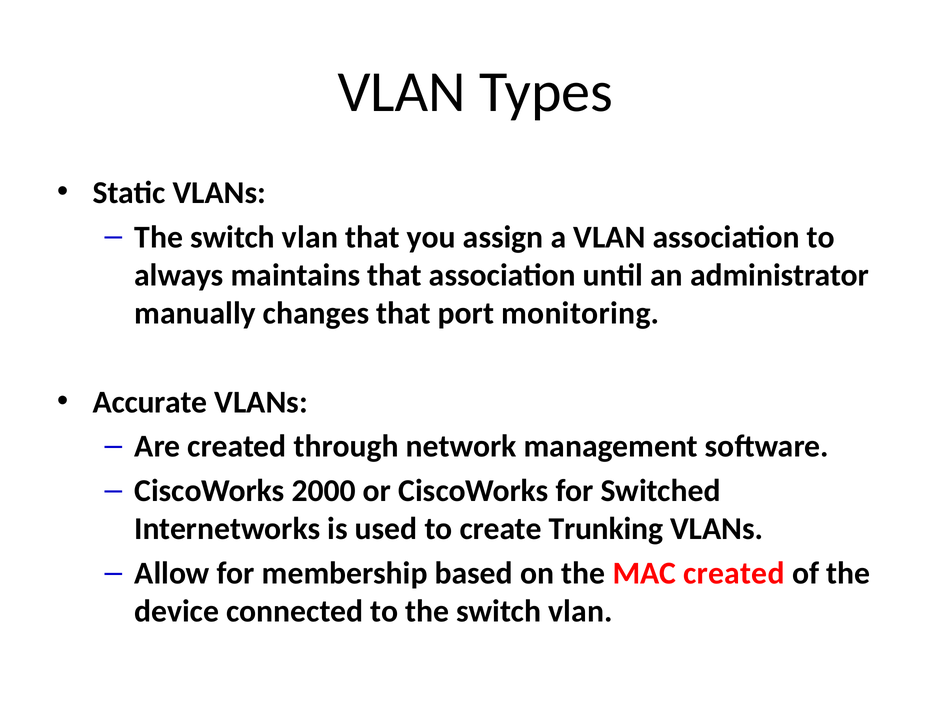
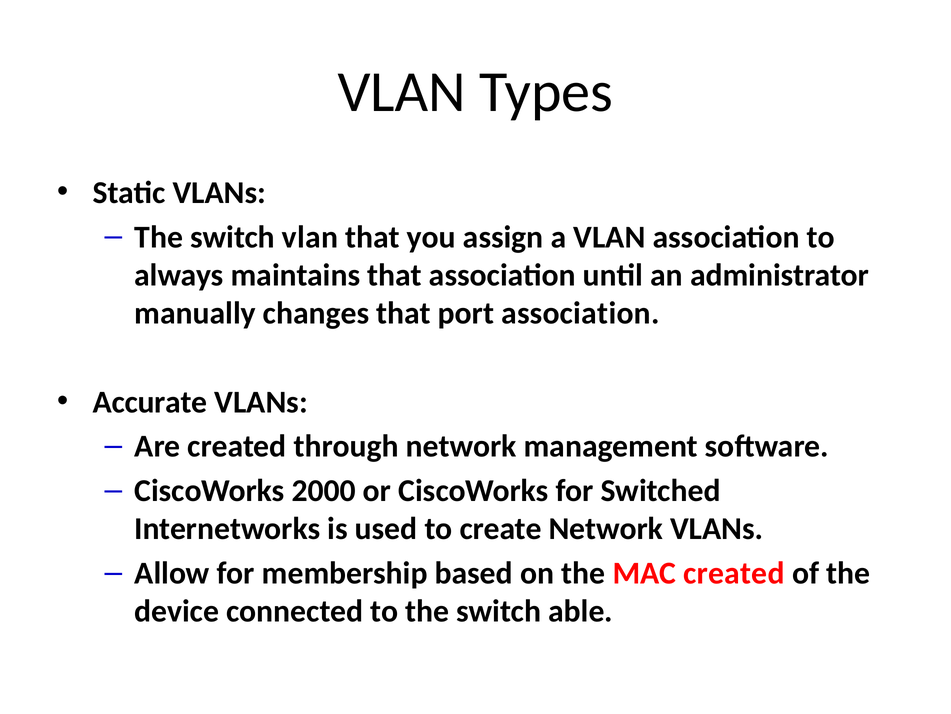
port monitoring: monitoring -> association
create Trunking: Trunking -> Network
to the switch vlan: vlan -> able
